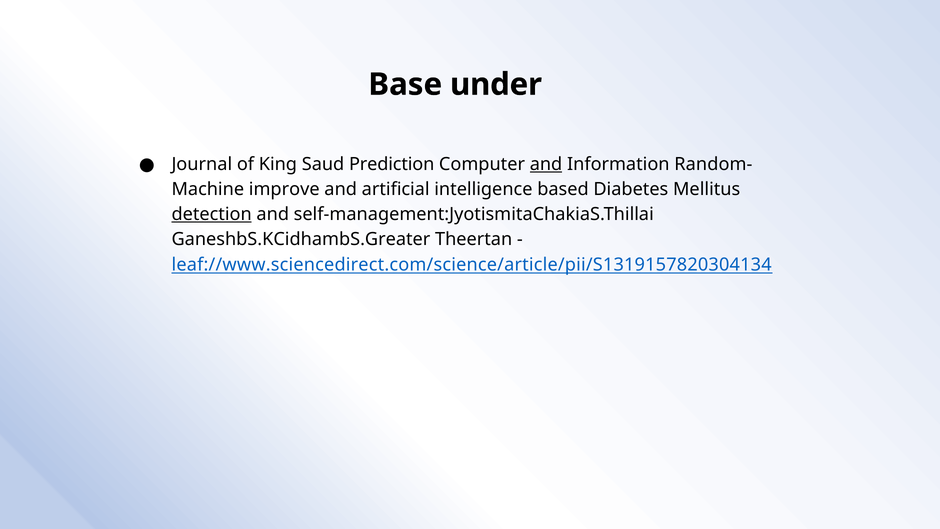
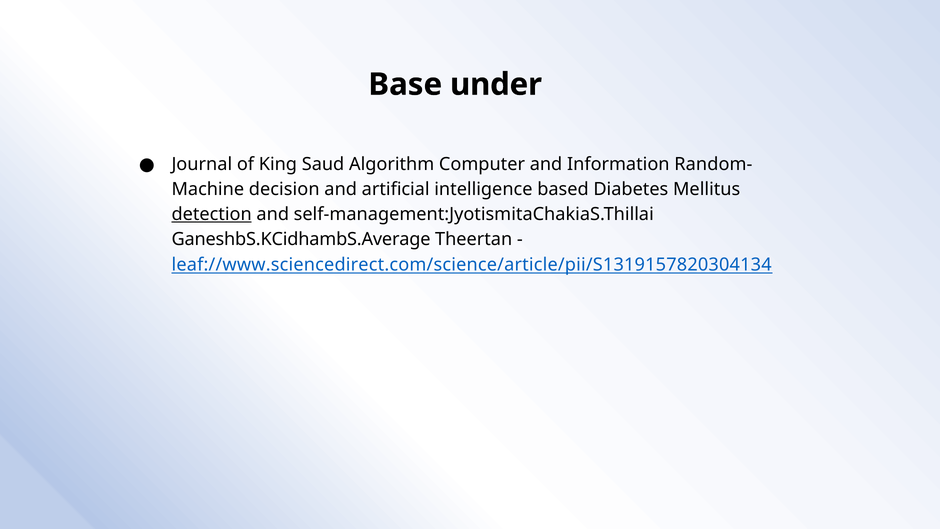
Prediction: Prediction -> Algorithm
and at (546, 164) underline: present -> none
improve: improve -> decision
GaneshbS.KCidhambS.Greater: GaneshbS.KCidhambS.Greater -> GaneshbS.KCidhambS.Average
